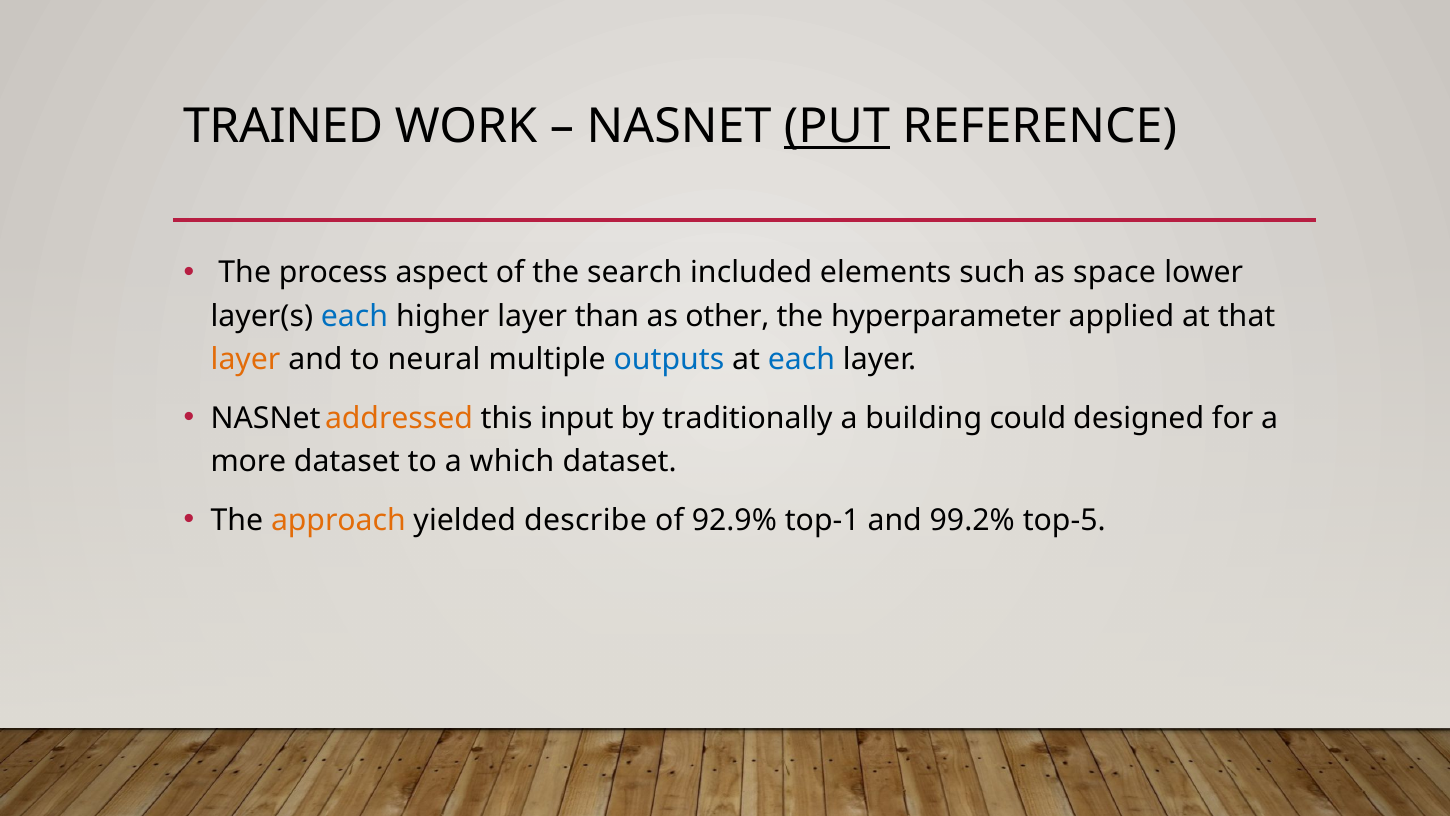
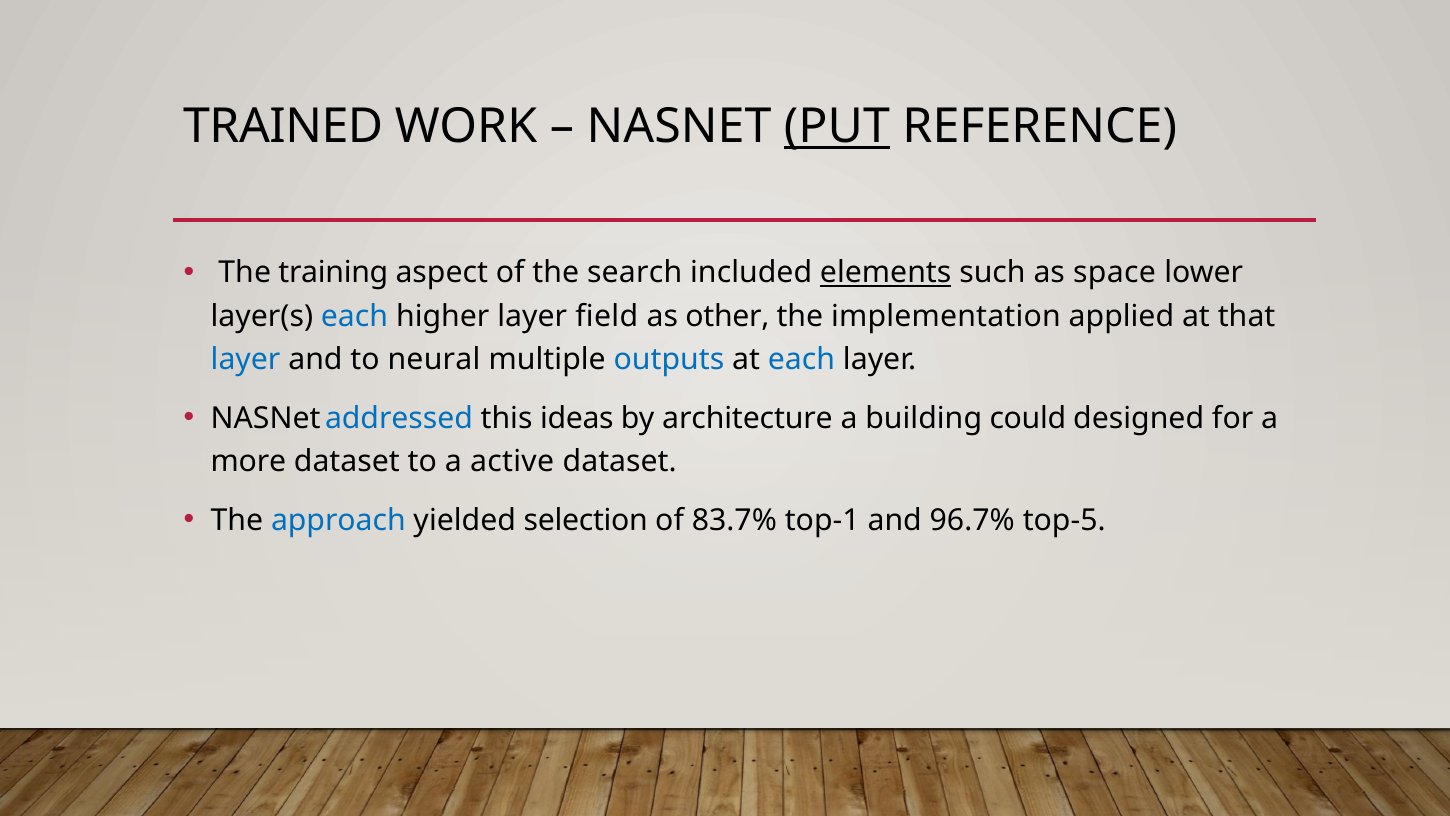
process: process -> training
elements underline: none -> present
than: than -> field
hyperparameter: hyperparameter -> implementation
layer at (246, 360) colour: orange -> blue
addressed colour: orange -> blue
input: input -> ideas
traditionally: traditionally -> architecture
which: which -> active
approach colour: orange -> blue
describe: describe -> selection
92.9%: 92.9% -> 83.7%
99.2%: 99.2% -> 96.7%
